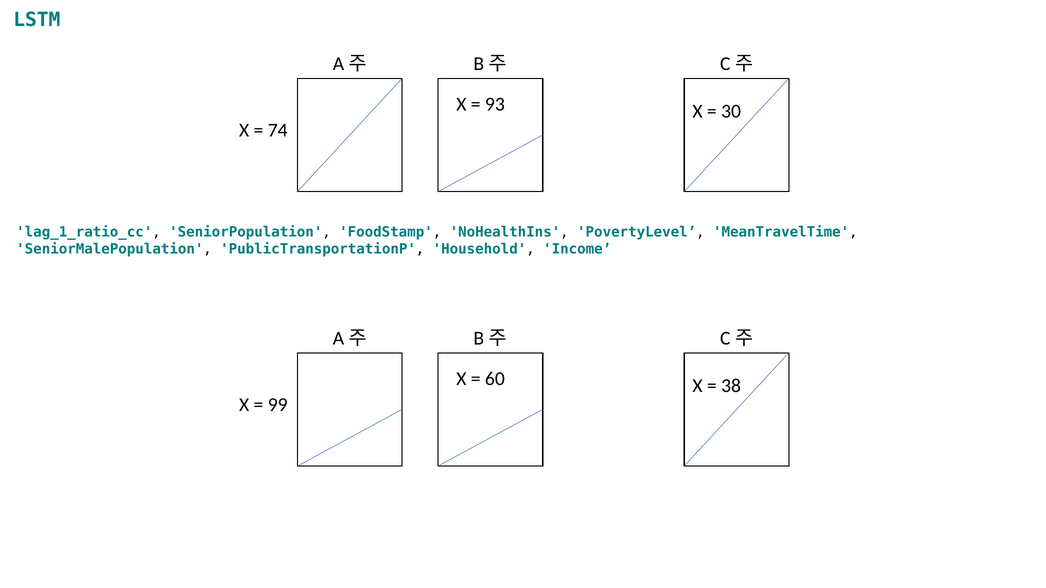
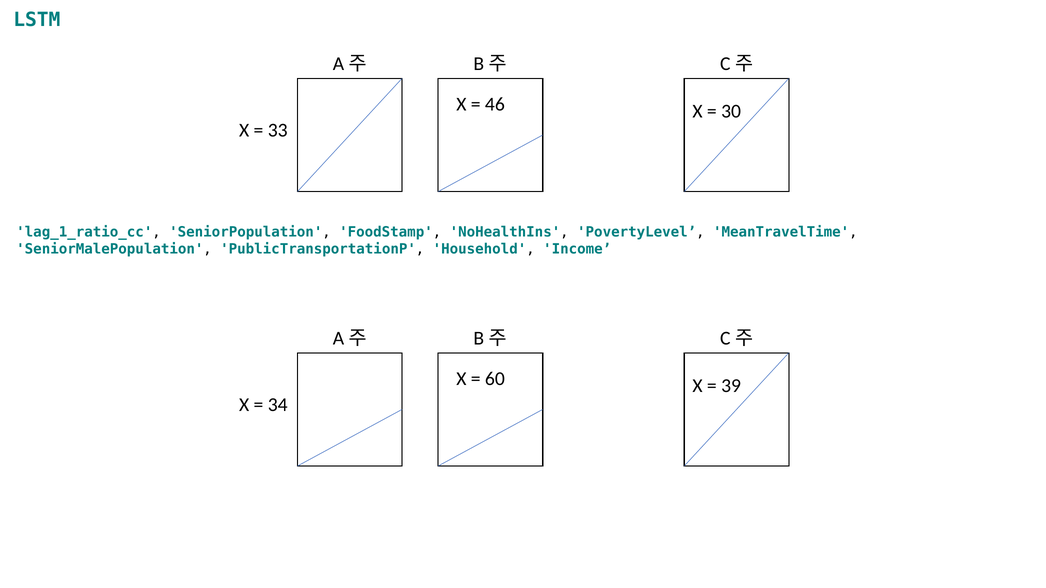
93: 93 -> 46
74: 74 -> 33
38: 38 -> 39
99: 99 -> 34
